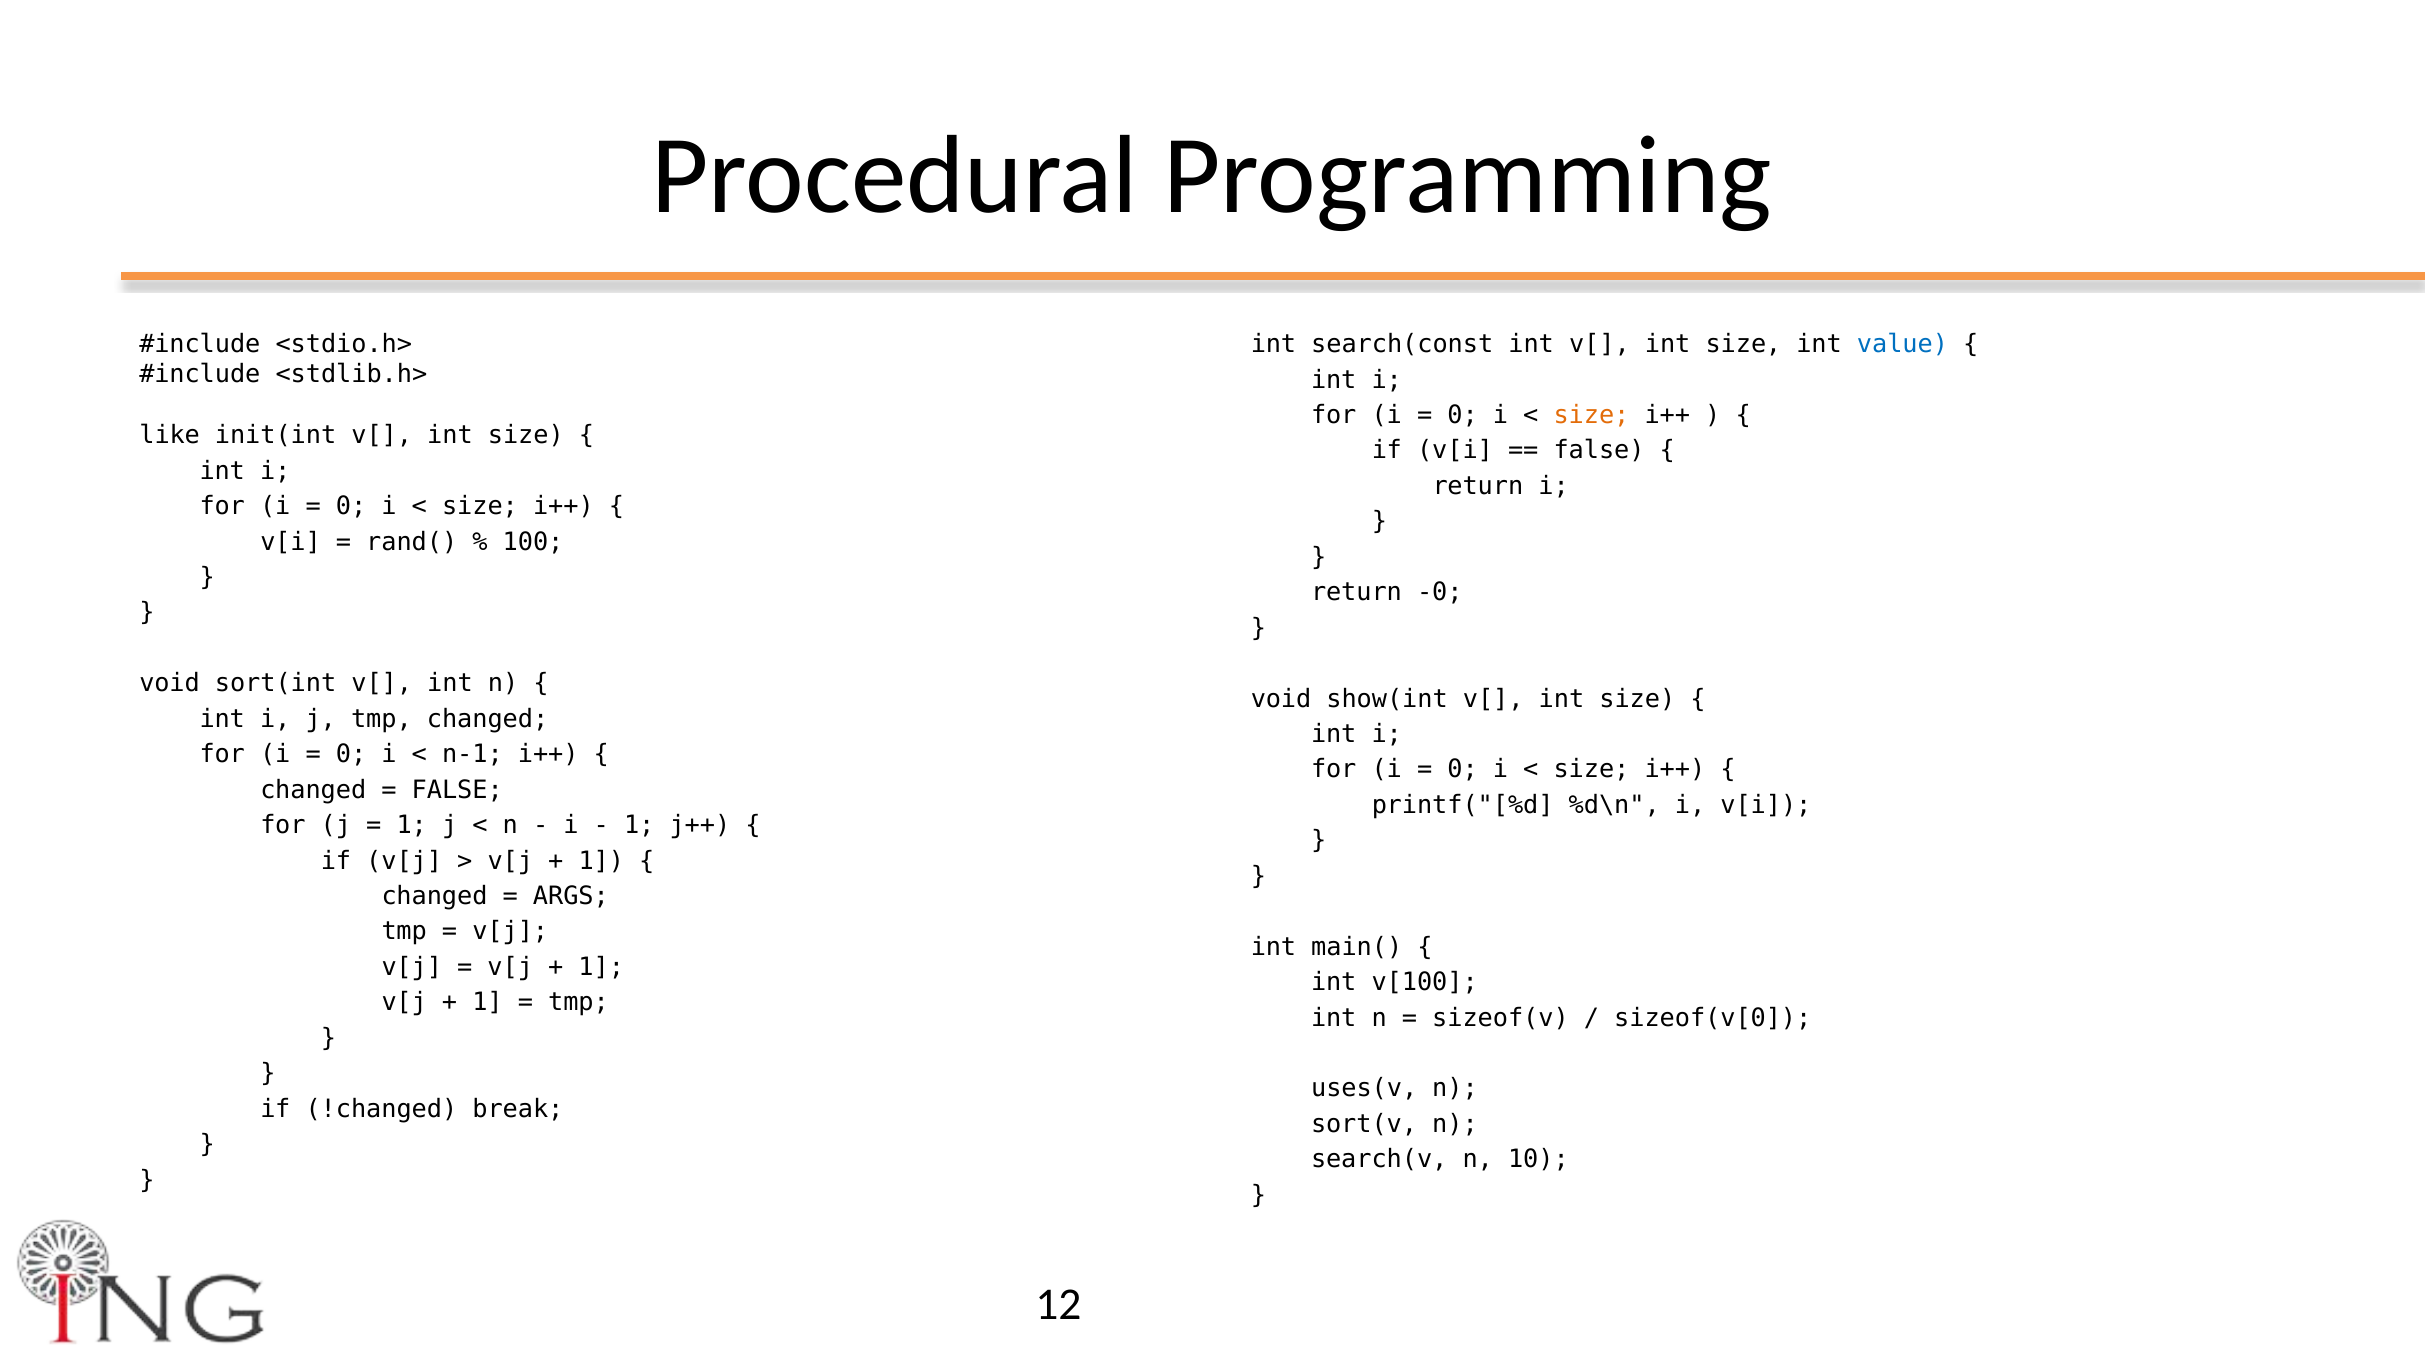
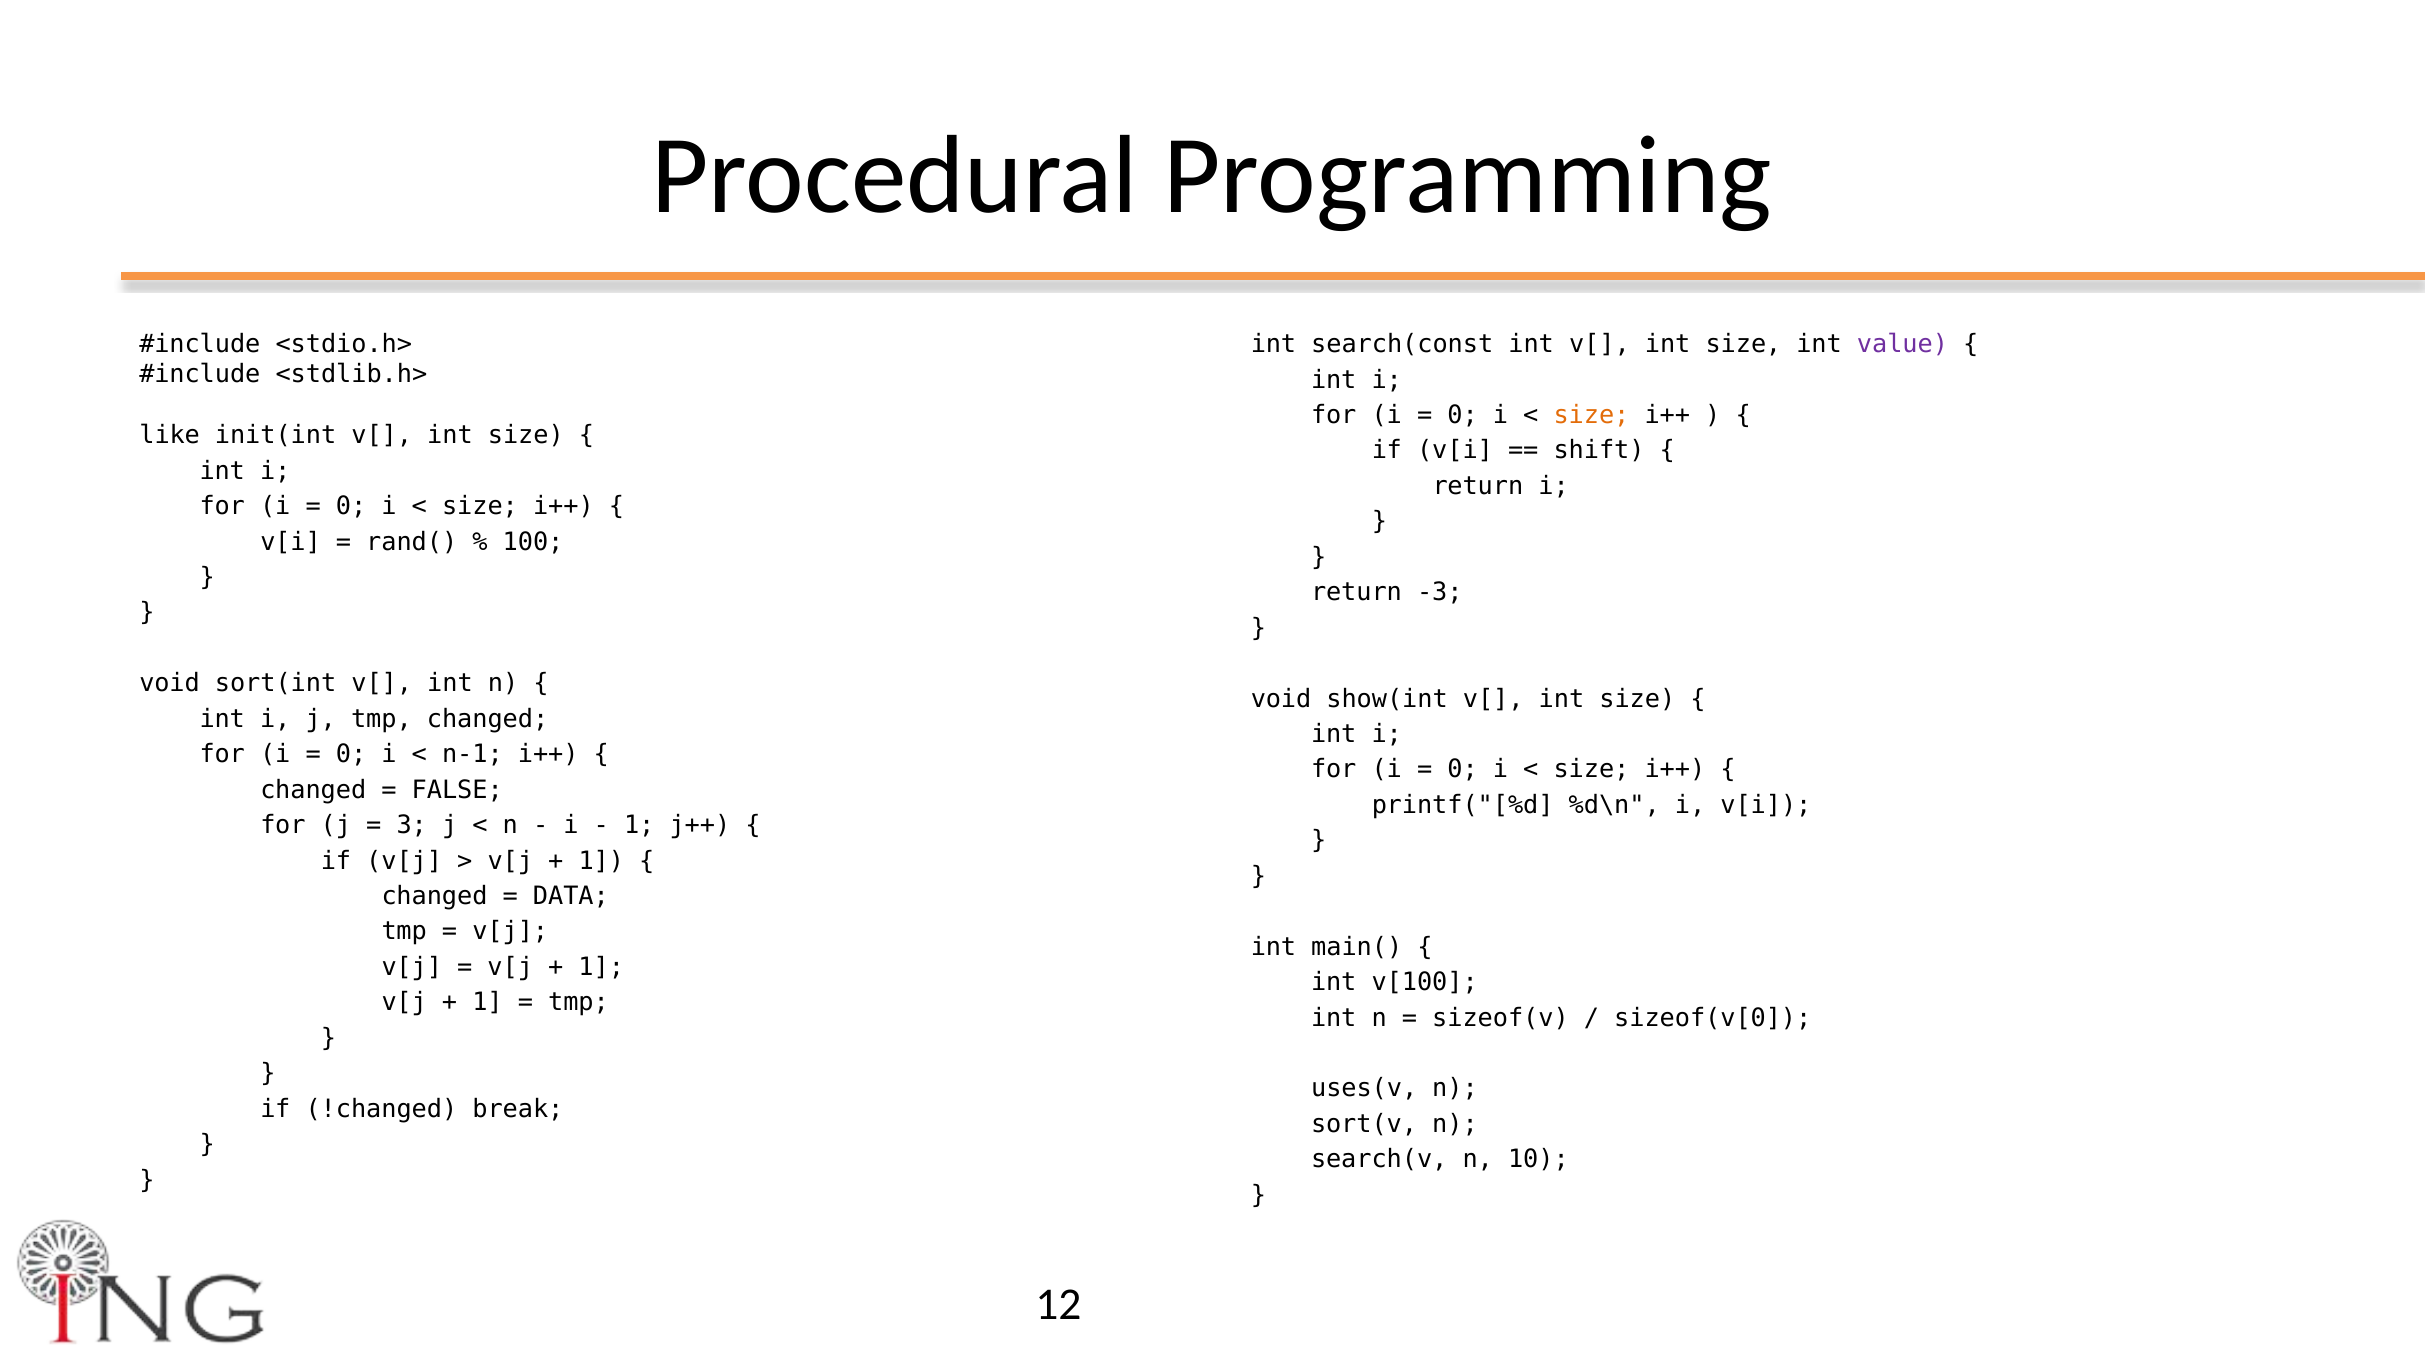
value colour: blue -> purple
false at (1599, 451): false -> shift
-0: -0 -> -3
1 at (412, 825): 1 -> 3
ARGS: ARGS -> DATA
